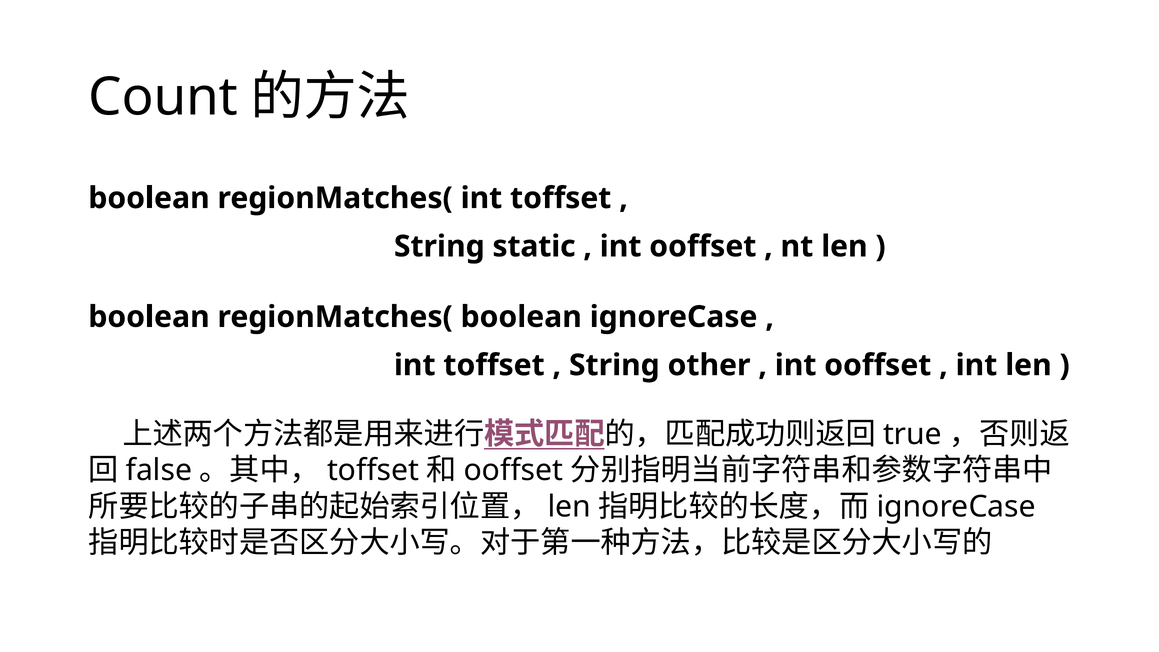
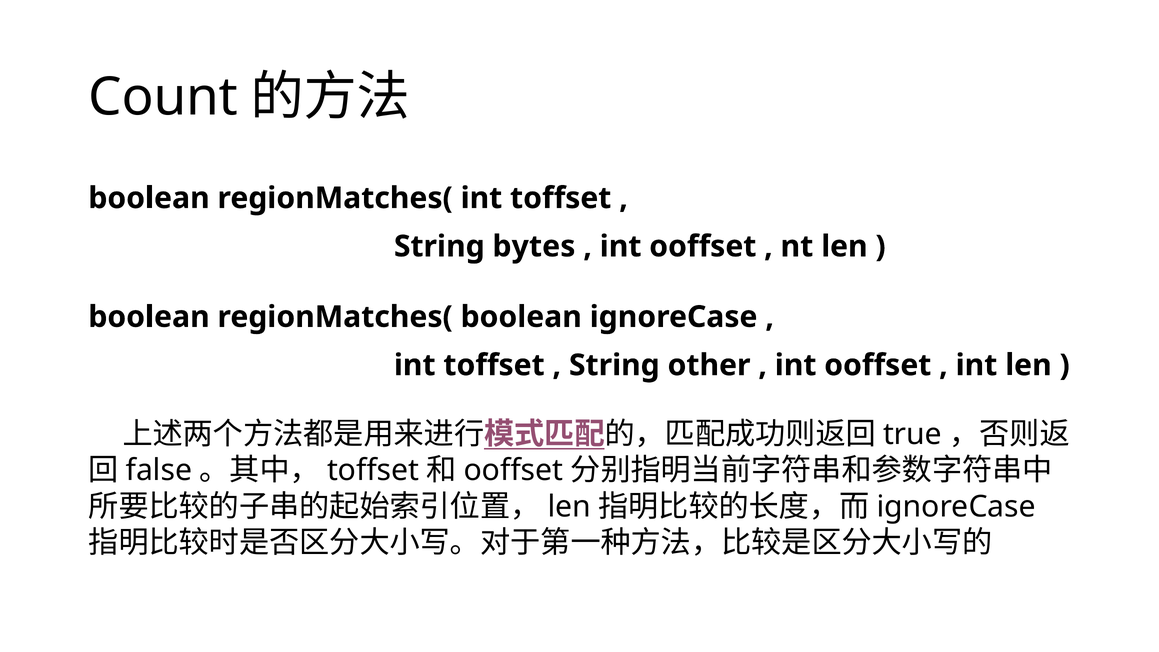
static: static -> bytes
